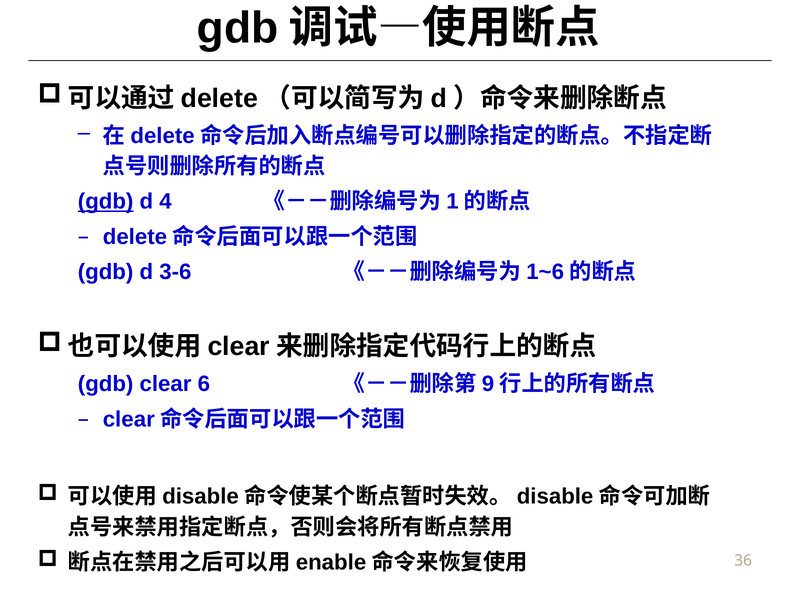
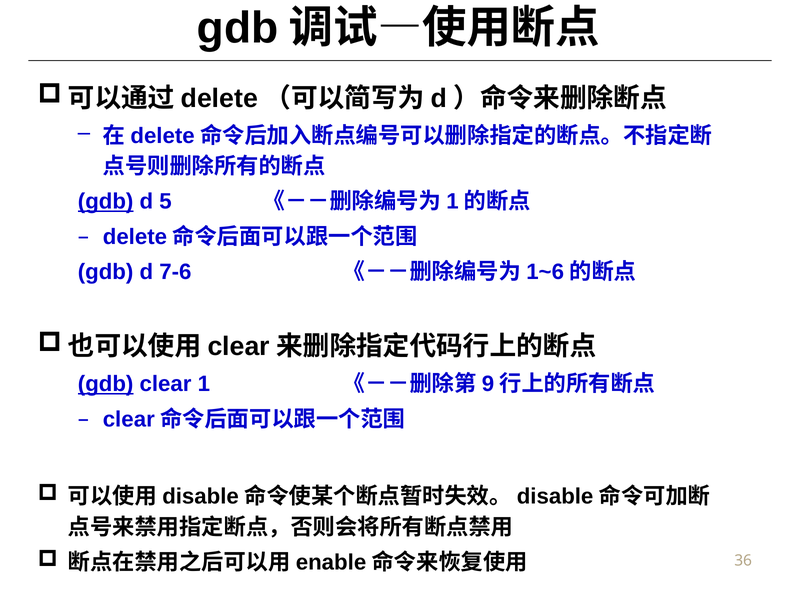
4: 4 -> 5
3-6: 3-6 -> 7-6
gdb at (106, 384) underline: none -> present
6: 6 -> 1
